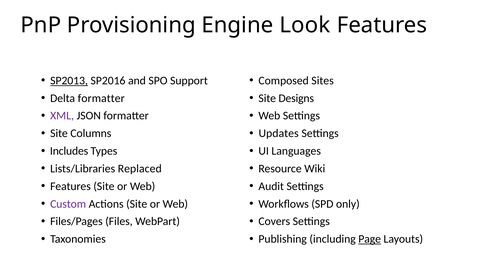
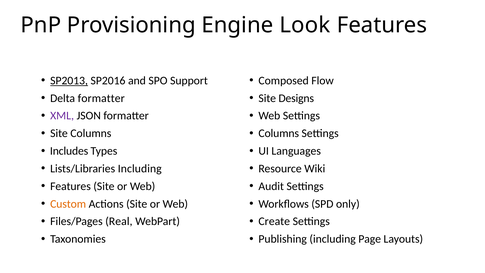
Sites: Sites -> Flow
Updates at (279, 133): Updates -> Columns
Lists/Libraries Replaced: Replaced -> Including
Custom colour: purple -> orange
Files: Files -> Real
Covers: Covers -> Create
Page underline: present -> none
